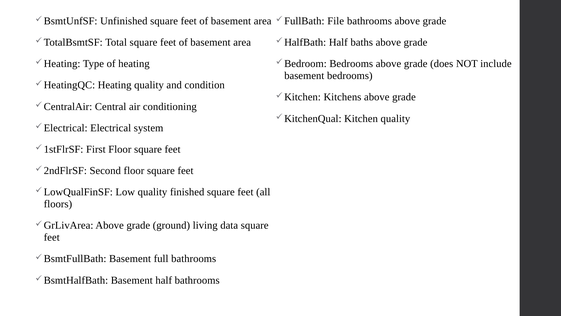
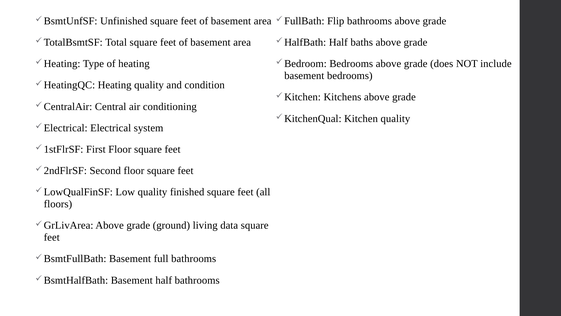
File: File -> Flip
